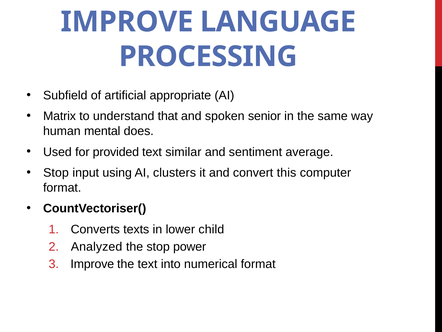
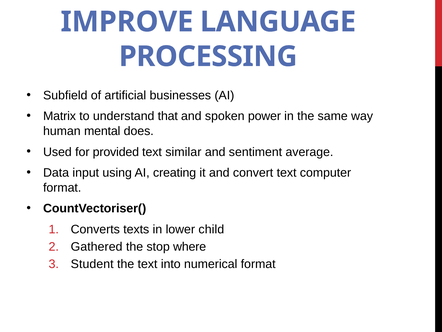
appropriate: appropriate -> businesses
senior: senior -> power
Stop at (56, 173): Stop -> Data
clusters: clusters -> creating
convert this: this -> text
Analyzed: Analyzed -> Gathered
power: power -> where
Improve at (92, 264): Improve -> Student
